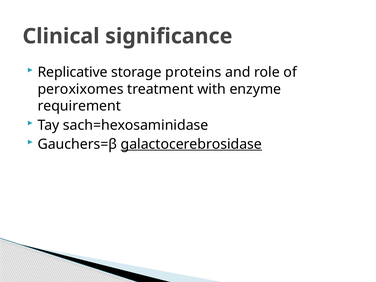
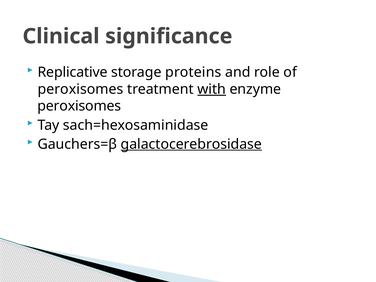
peroxixomes at (81, 89): peroxixomes -> peroxisomes
with underline: none -> present
requirement at (79, 106): requirement -> peroxisomes
